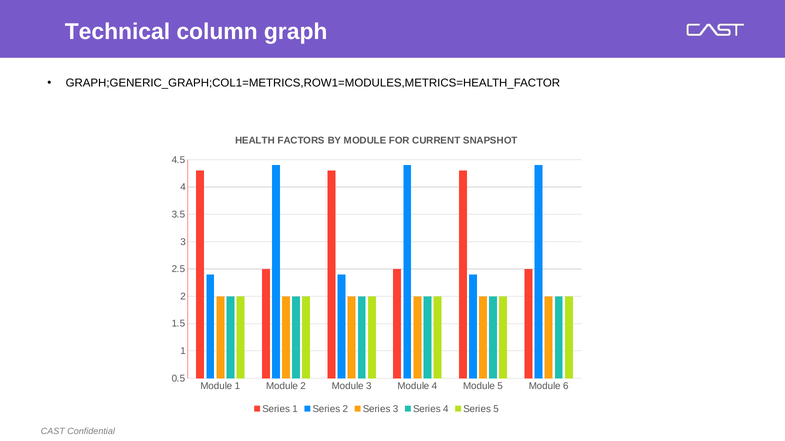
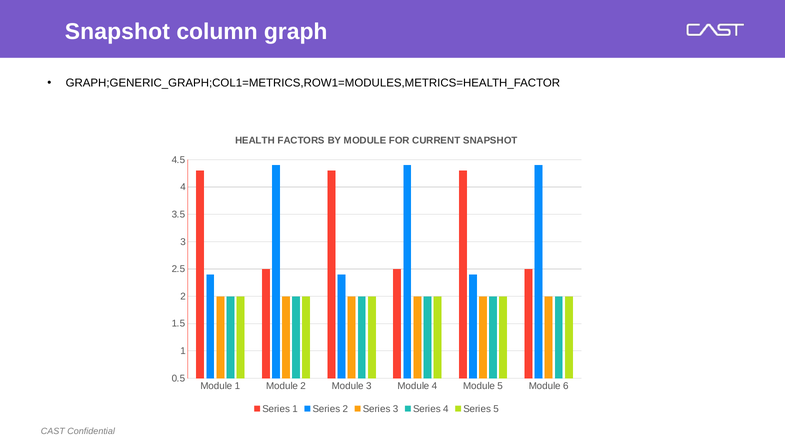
Technical at (117, 32): Technical -> Snapshot
